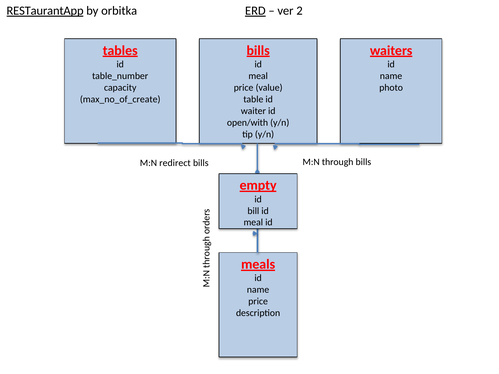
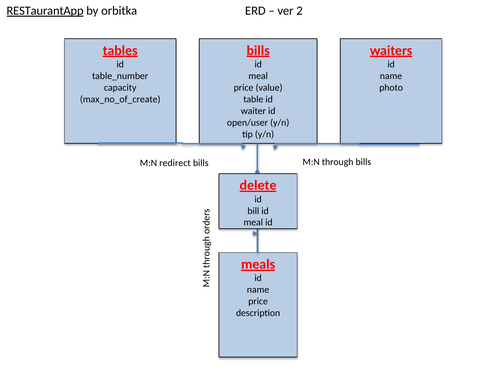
ERD underline: present -> none
open/with: open/with -> open/user
empty: empty -> delete
